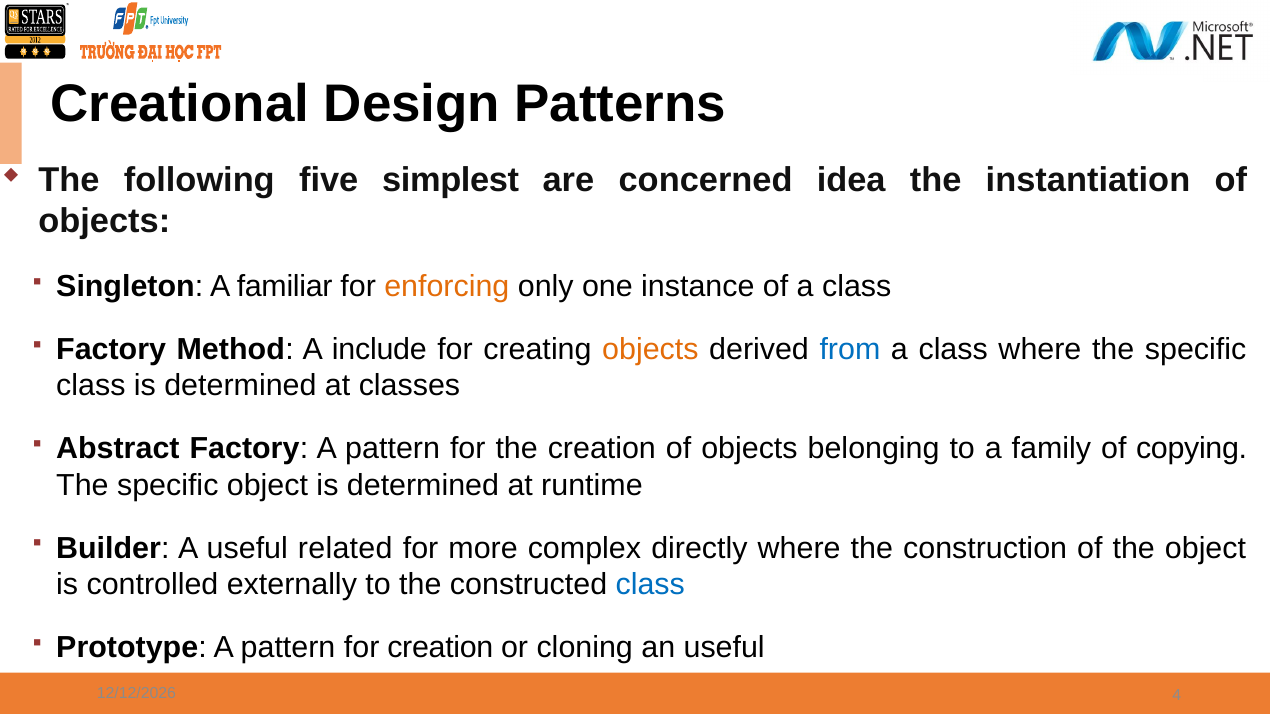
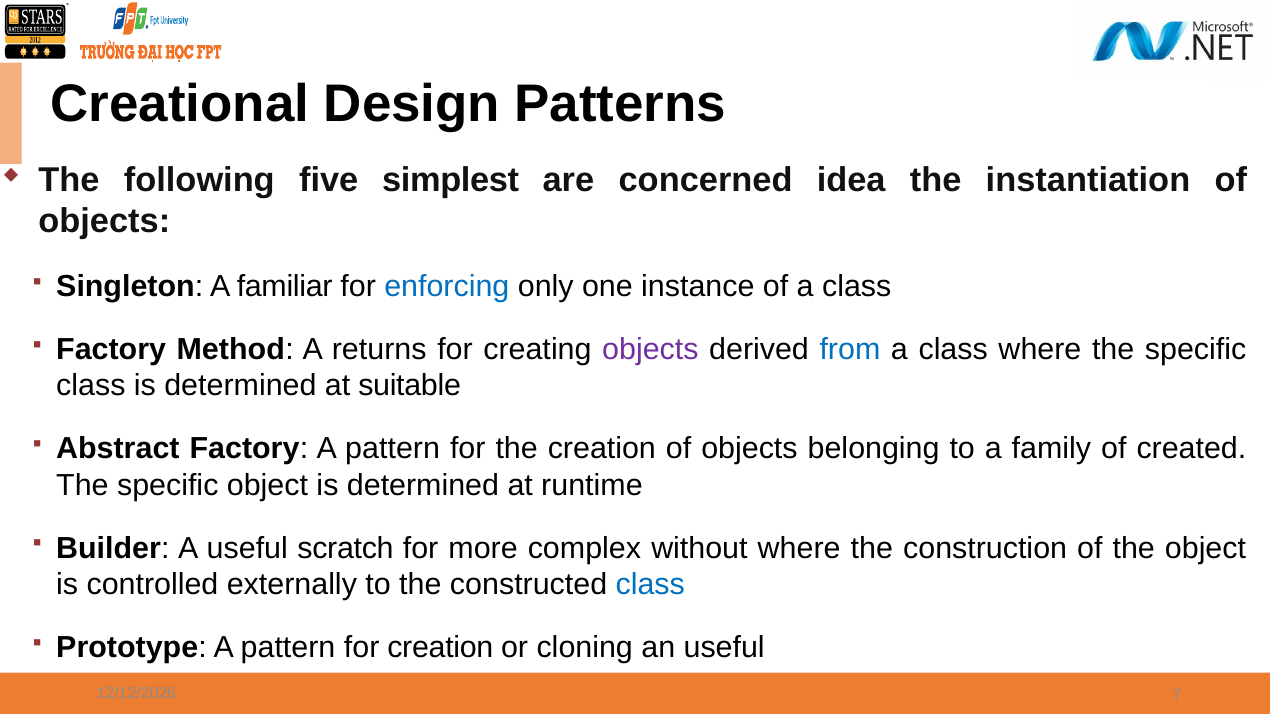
enforcing colour: orange -> blue
include: include -> returns
objects at (650, 349) colour: orange -> purple
classes: classes -> suitable
copying: copying -> created
related: related -> scratch
directly: directly -> without
4: 4 -> 7
